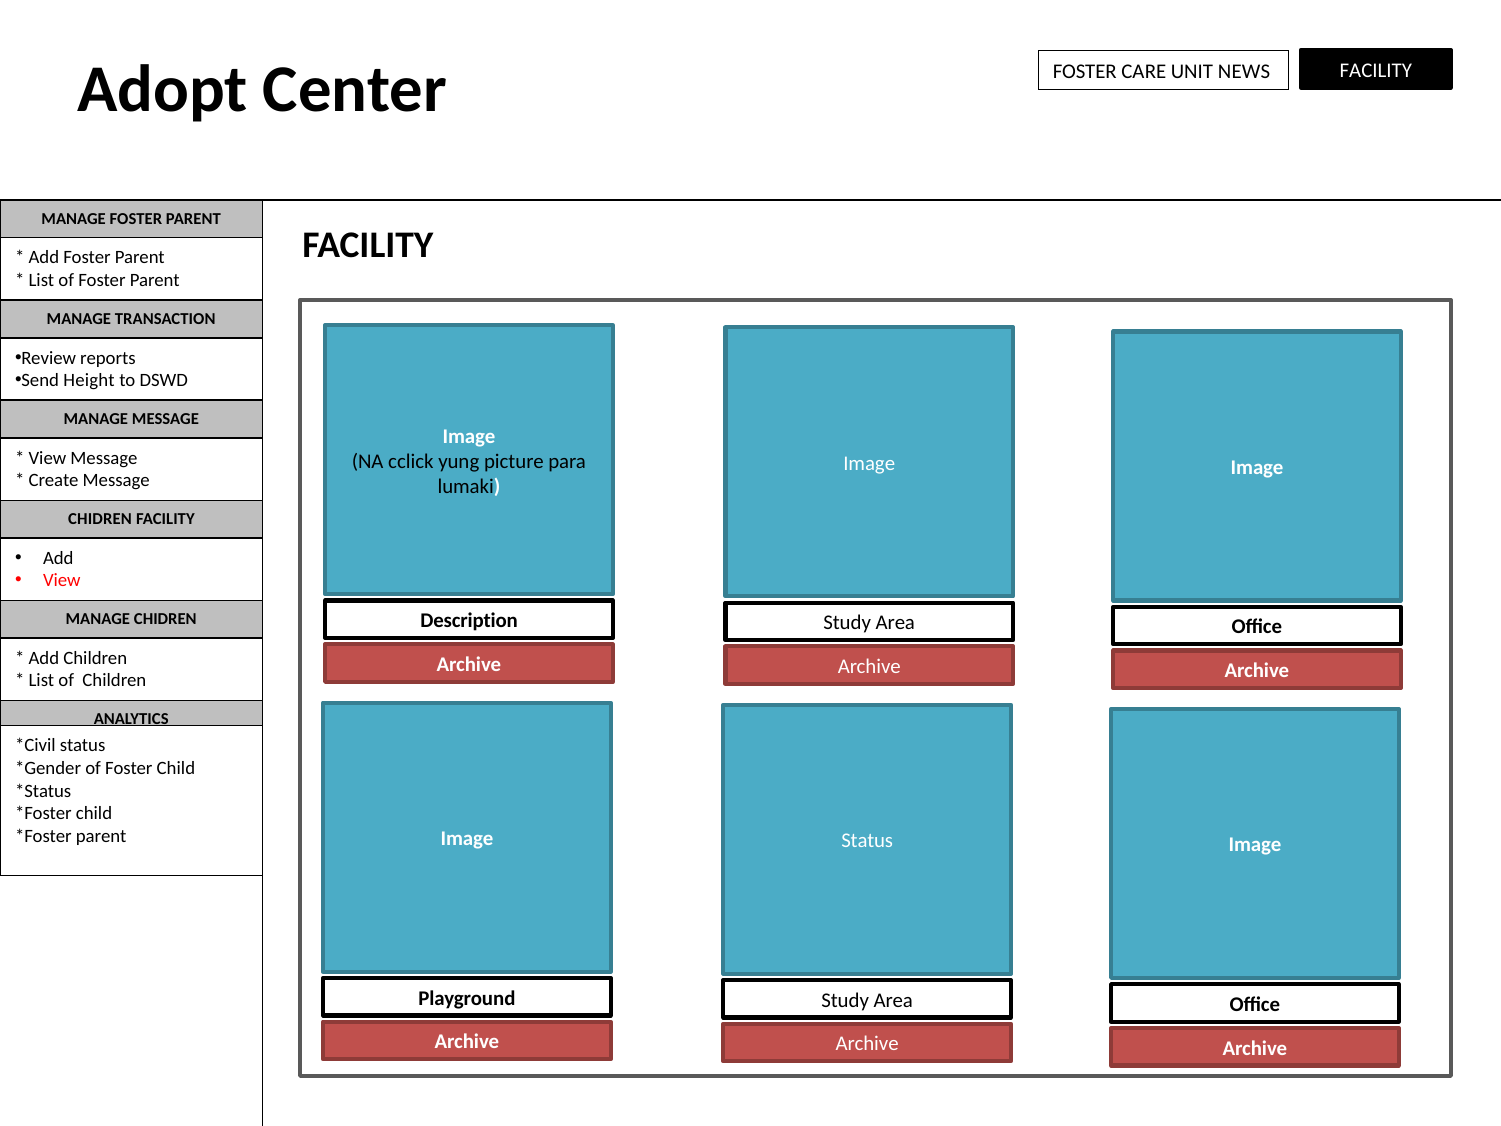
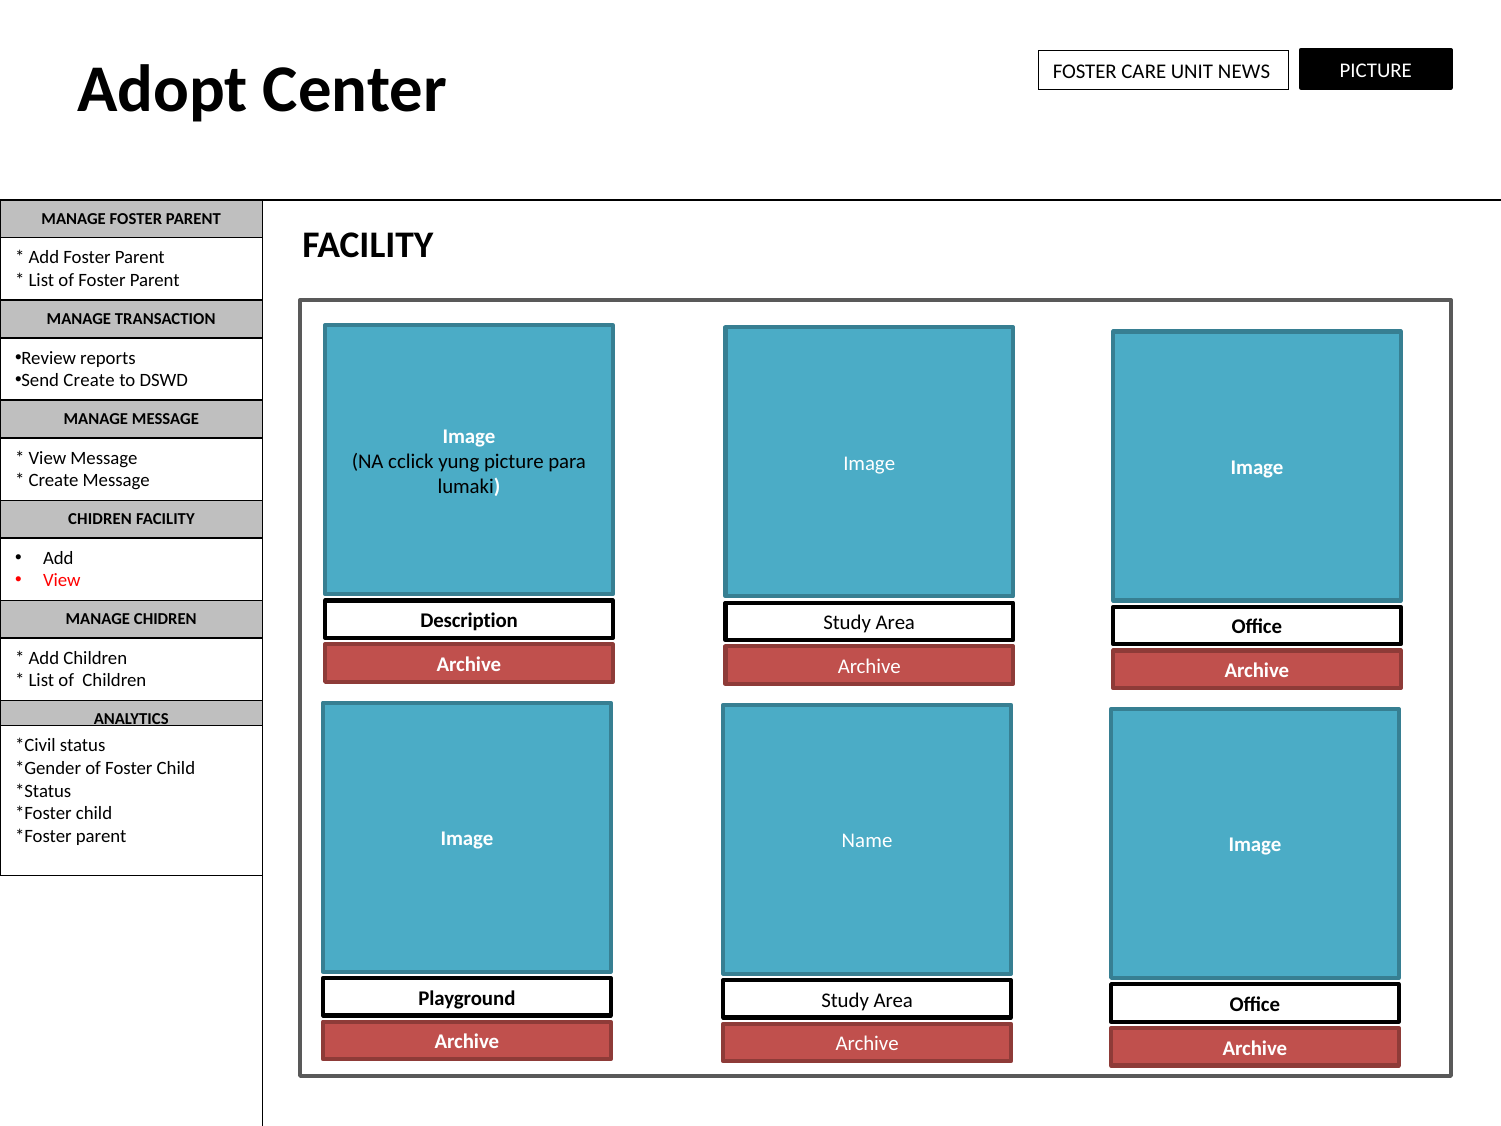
FACILITY at (1376, 70): FACILITY -> PICTURE
Send Height: Height -> Create
Status at (867, 841): Status -> Name
